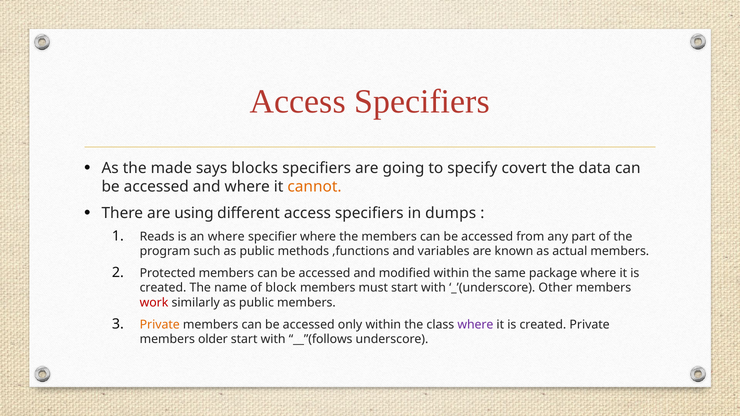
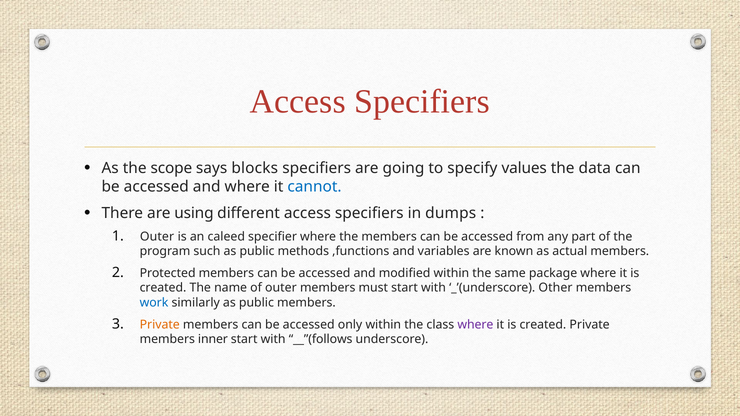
made: made -> scope
covert: covert -> values
cannot colour: orange -> blue
Reads at (157, 237): Reads -> Outer
an where: where -> caleed
of block: block -> outer
work colour: red -> blue
older: older -> inner
